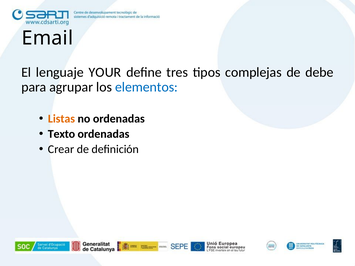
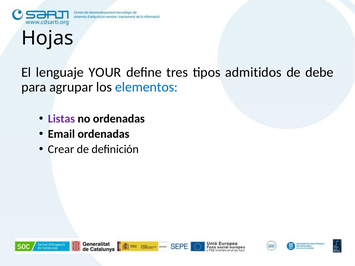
Email: Email -> Hojas
complejas: complejas -> admitidos
Listas colour: orange -> purple
Texto: Texto -> Email
